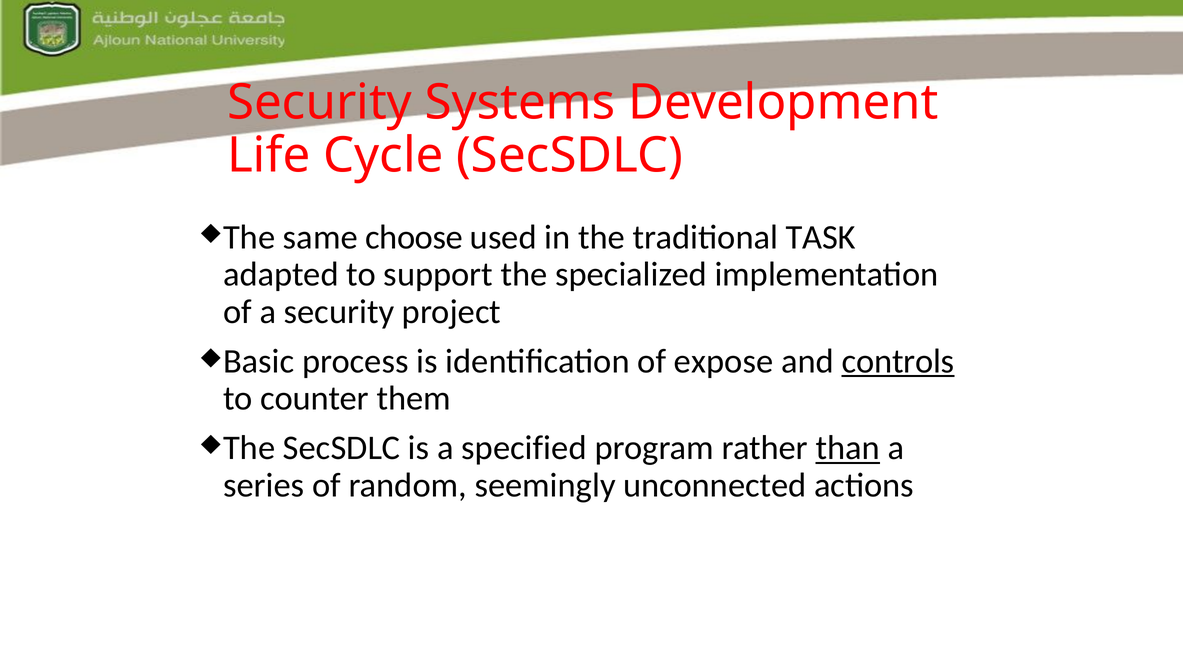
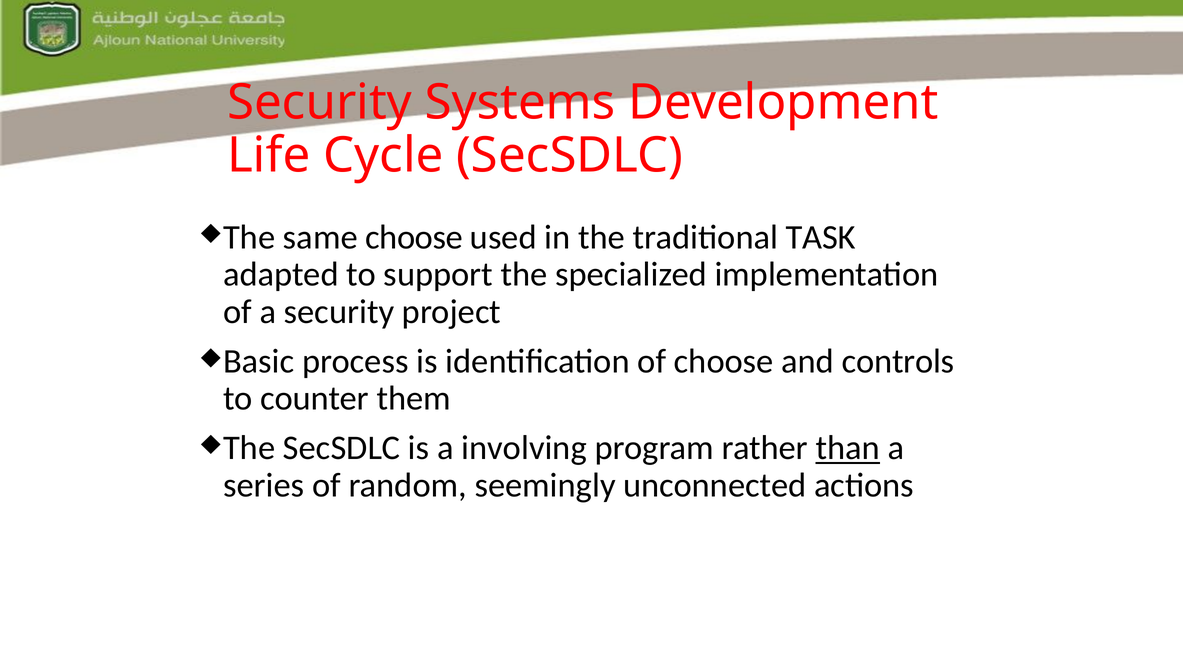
of expose: expose -> choose
controls underline: present -> none
specified: specified -> involving
